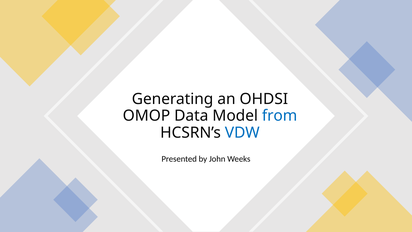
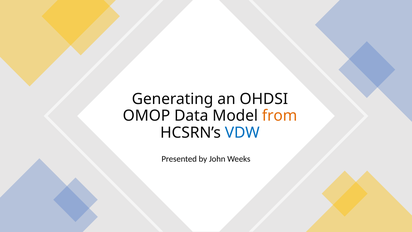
from colour: blue -> orange
